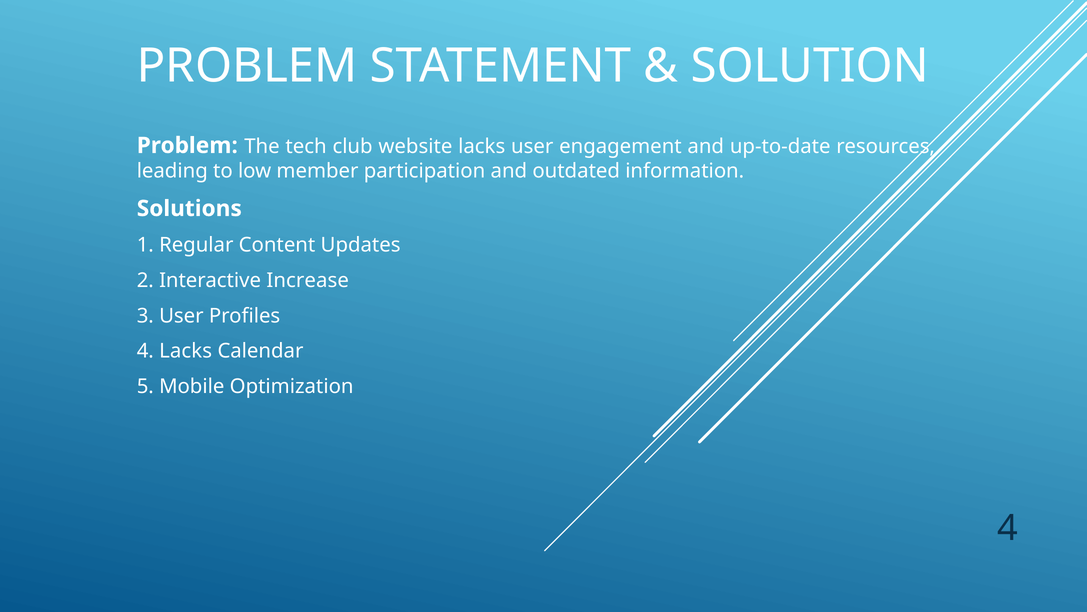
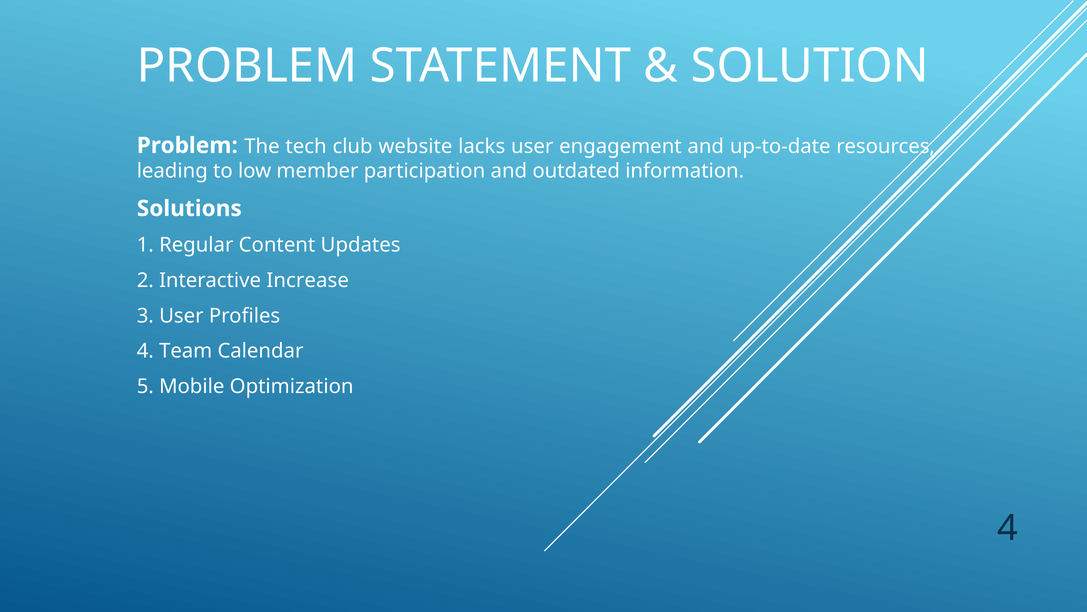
4 Lacks: Lacks -> Team
